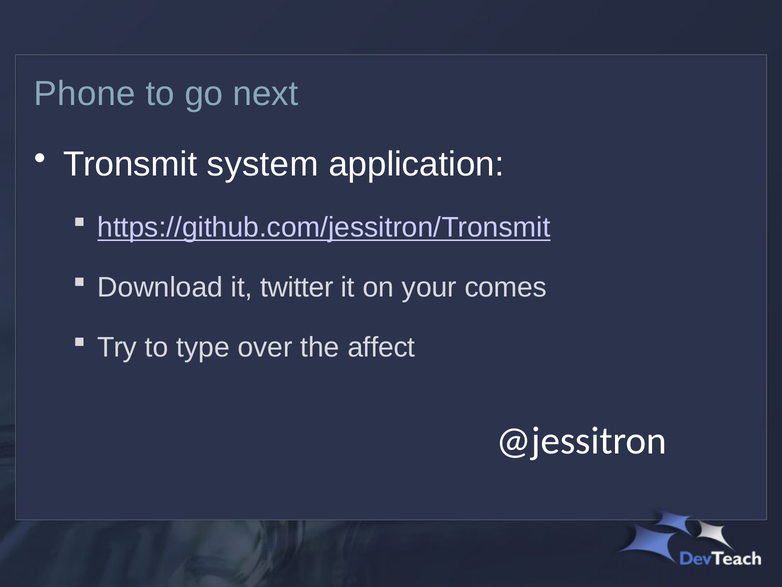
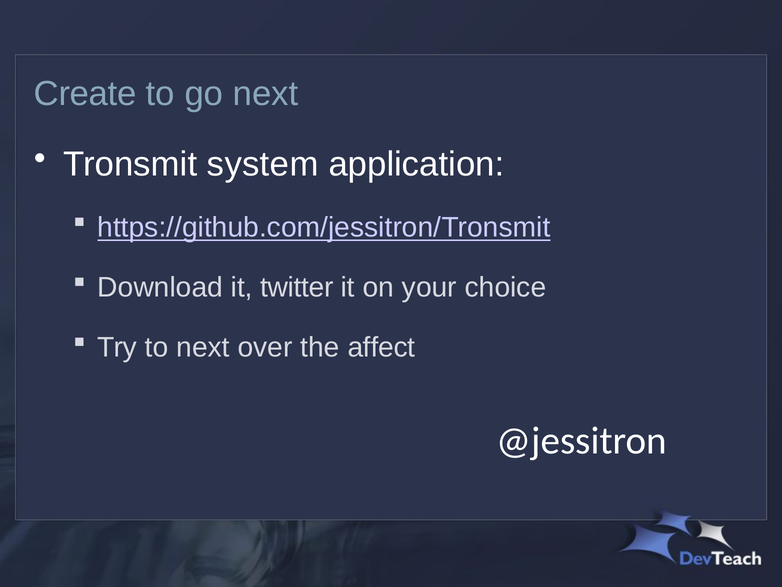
Phone: Phone -> Create
comes: comes -> choice
to type: type -> next
